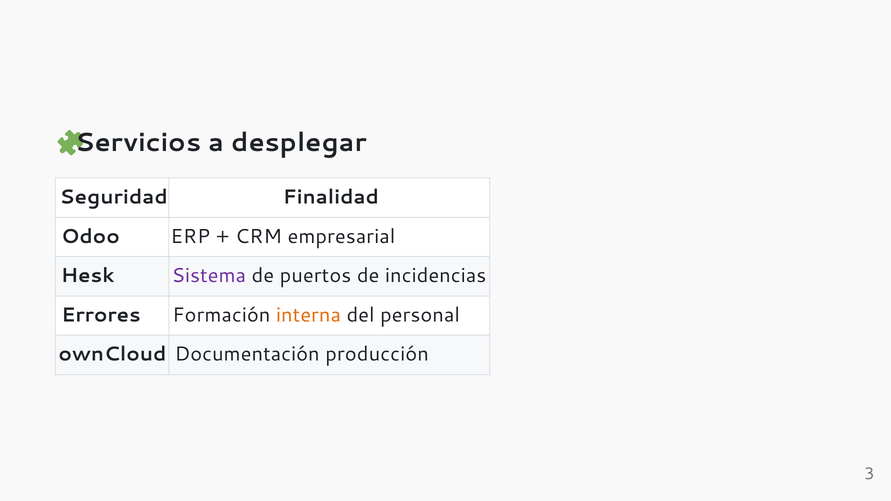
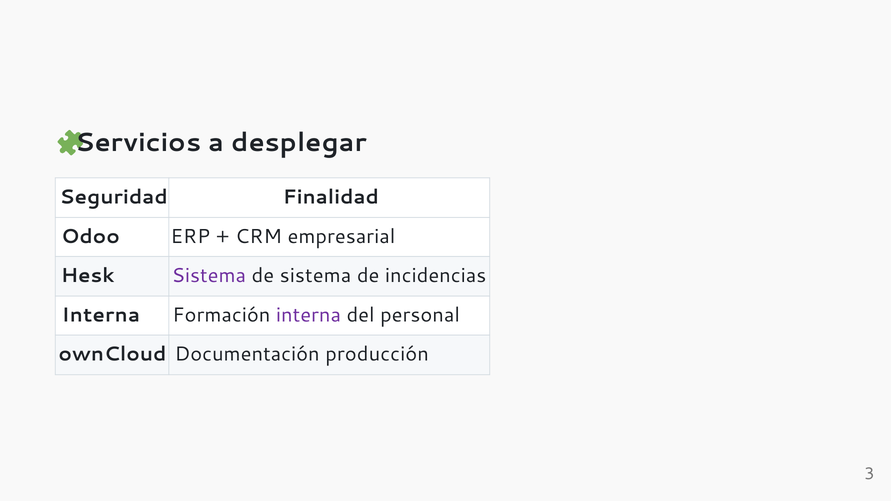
de puertos: puertos -> sistema
Errores at (101, 315): Errores -> Interna
interna at (308, 315) colour: orange -> purple
